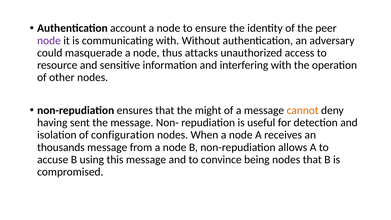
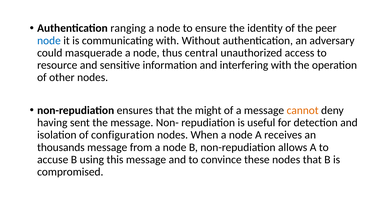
account: account -> ranging
node at (49, 40) colour: purple -> blue
attacks: attacks -> central
being: being -> these
